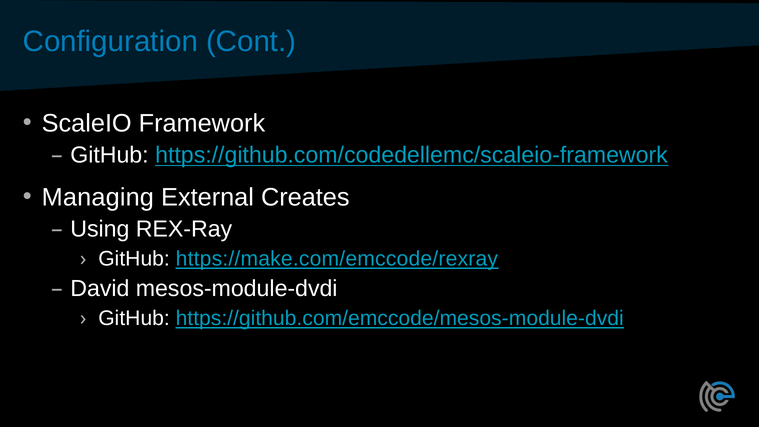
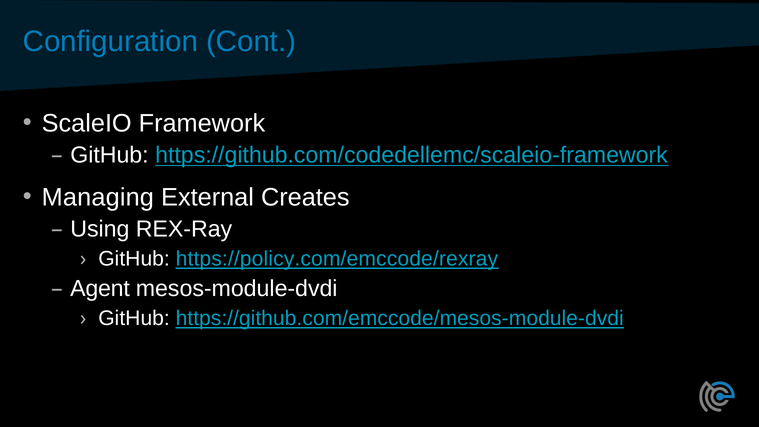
https://make.com/emccode/rexray: https://make.com/emccode/rexray -> https://policy.com/emccode/rexray
David: David -> Agent
